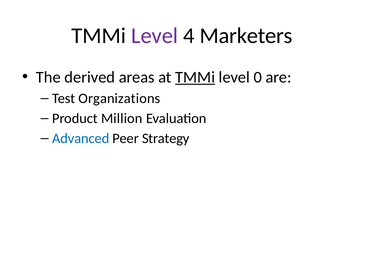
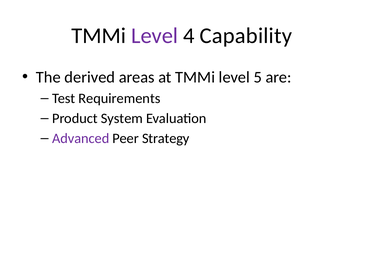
Marketers: Marketers -> Capability
TMMi at (195, 77) underline: present -> none
0: 0 -> 5
Organizations: Organizations -> Requirements
Million: Million -> System
Advanced colour: blue -> purple
